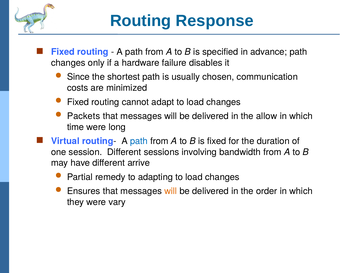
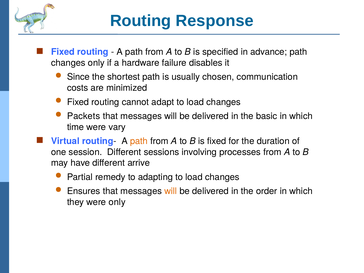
allow: allow -> basic
long: long -> vary
path at (139, 141) colour: blue -> orange
bandwidth: bandwidth -> processes
were vary: vary -> only
